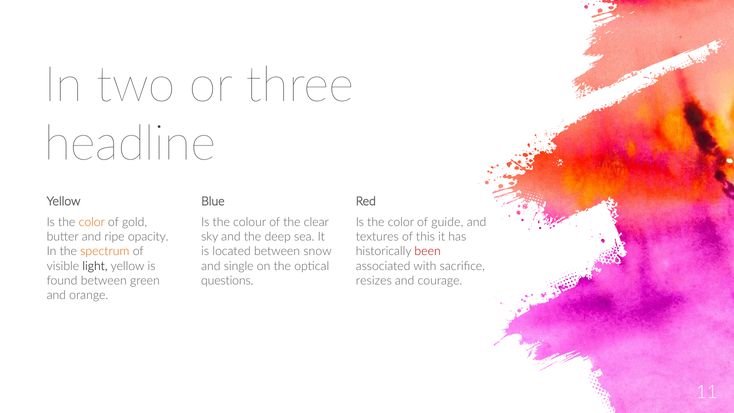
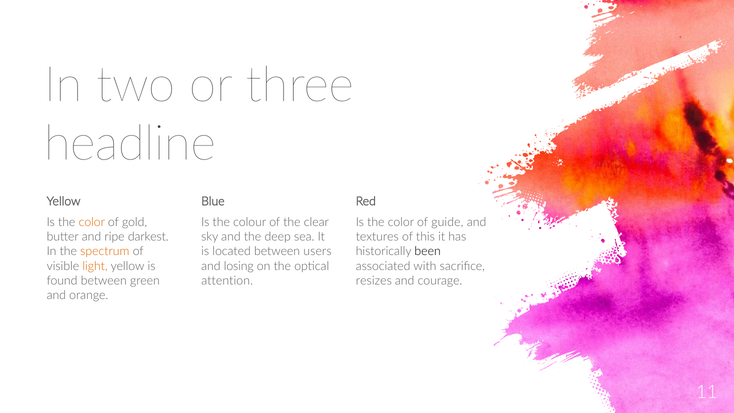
opacity: opacity -> darkest
snow: snow -> users
been colour: red -> black
light colour: black -> orange
single: single -> losing
questions: questions -> attention
